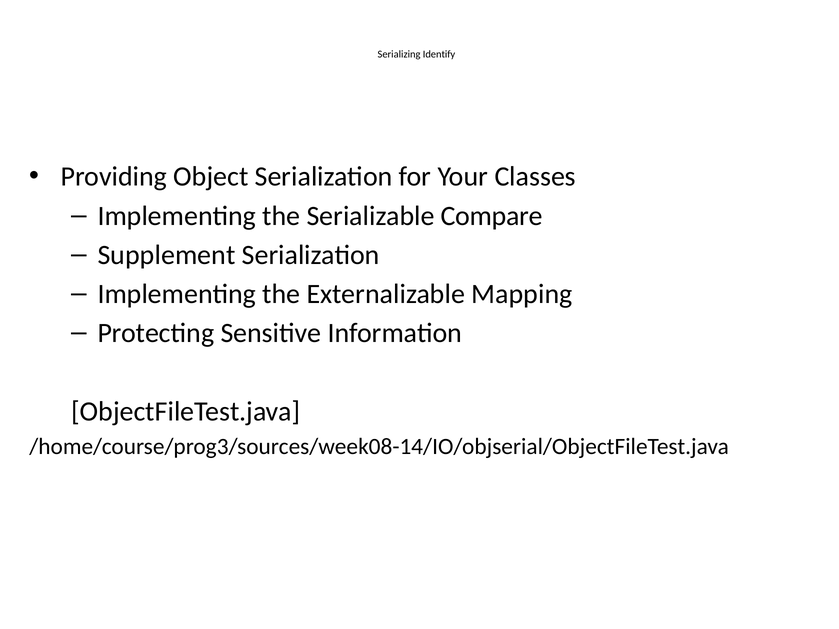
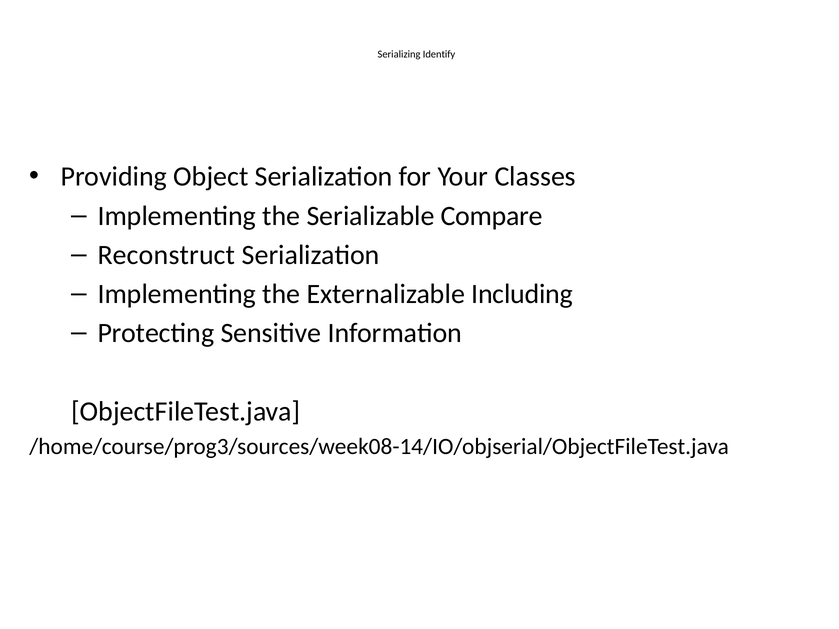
Supplement: Supplement -> Reconstruct
Mapping: Mapping -> Including
